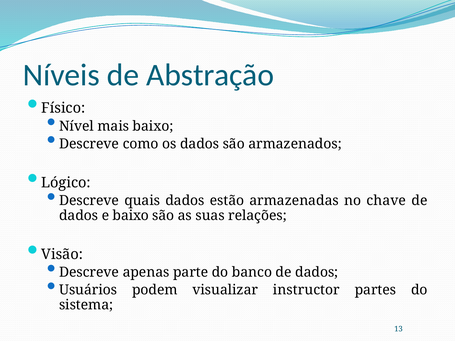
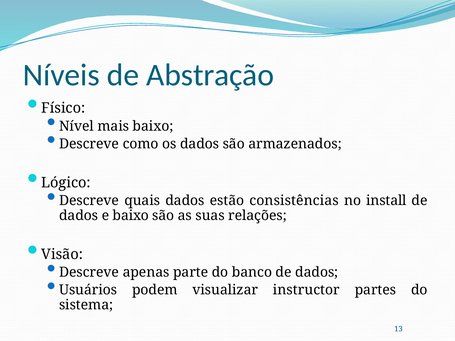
armazenadas: armazenadas -> consistências
chave: chave -> install
